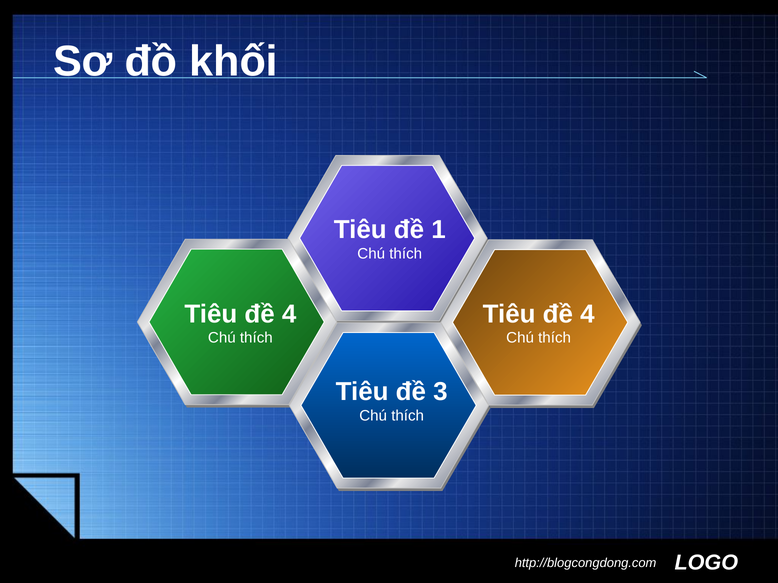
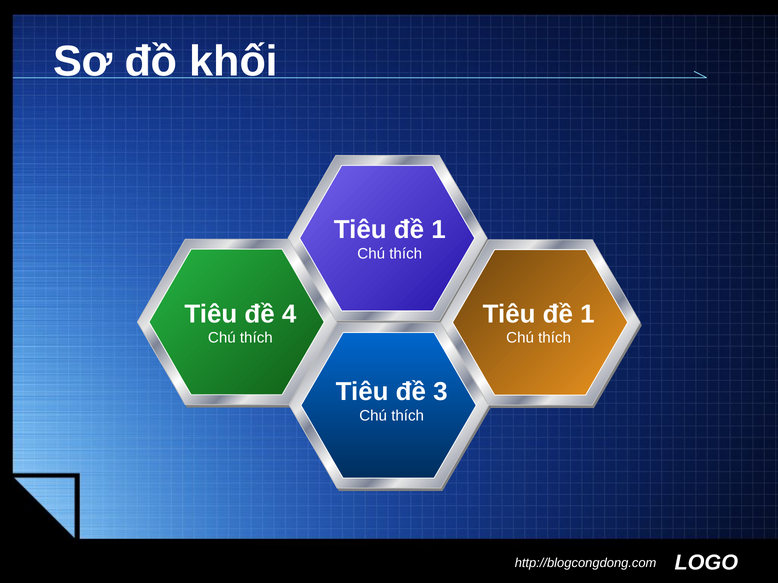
4 at (587, 314): 4 -> 1
